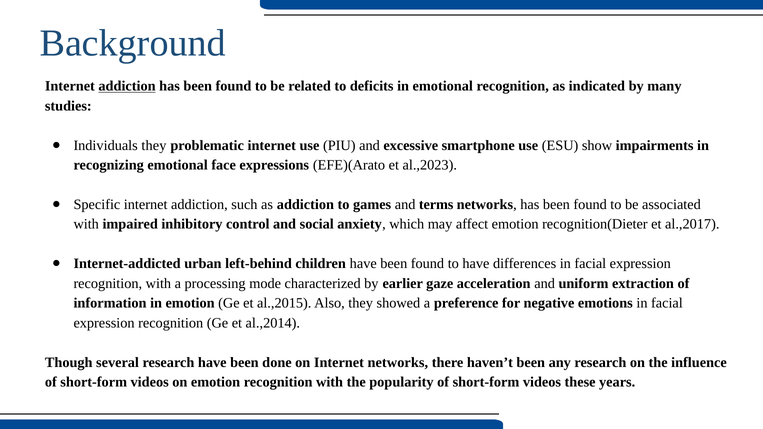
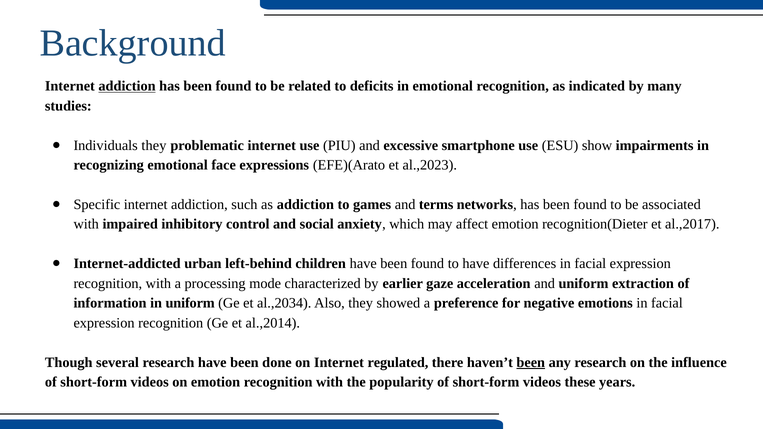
in emotion: emotion -> uniform
al.,2015: al.,2015 -> al.,2034
Internet networks: networks -> regulated
been at (531, 362) underline: none -> present
